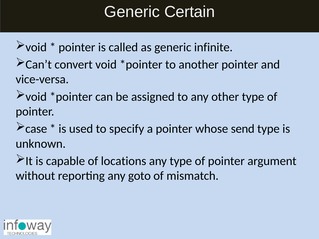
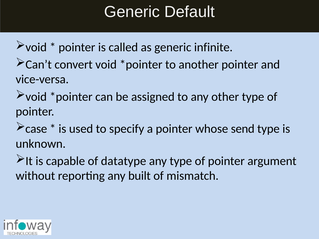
Certain: Certain -> Default
locations: locations -> datatype
goto: goto -> built
